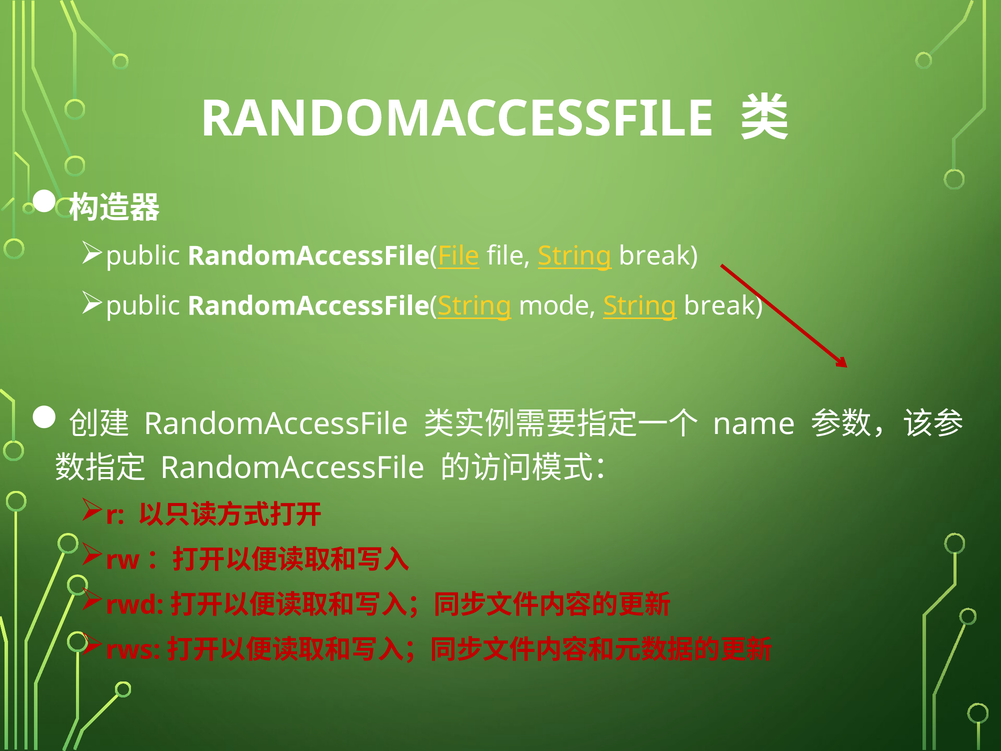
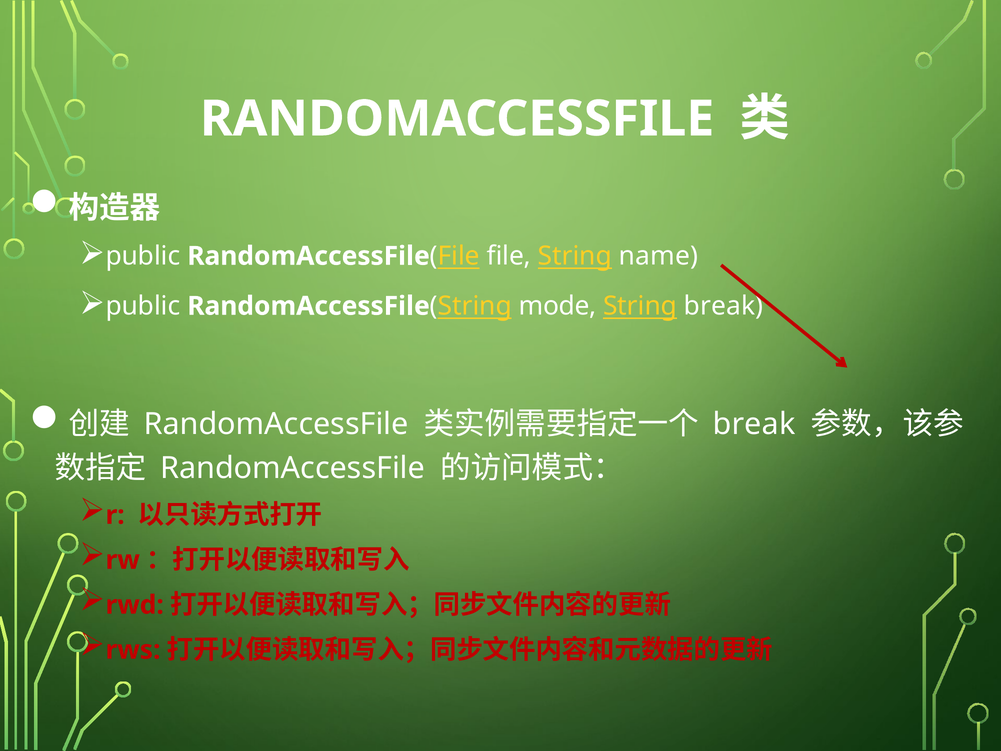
file String break: break -> name
name at (754, 424): name -> break
